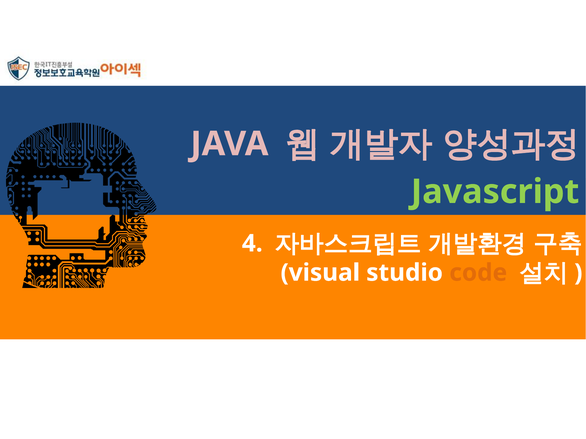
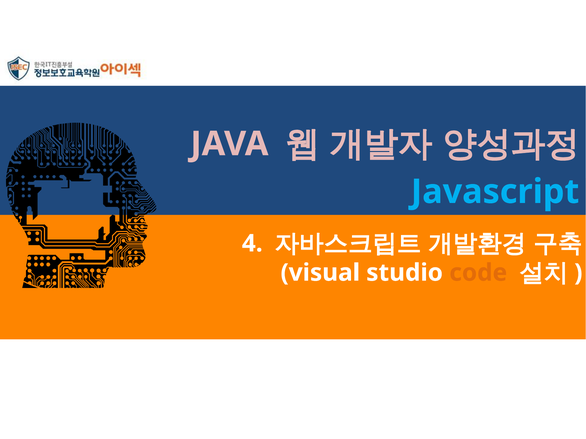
Javascript colour: light green -> light blue
